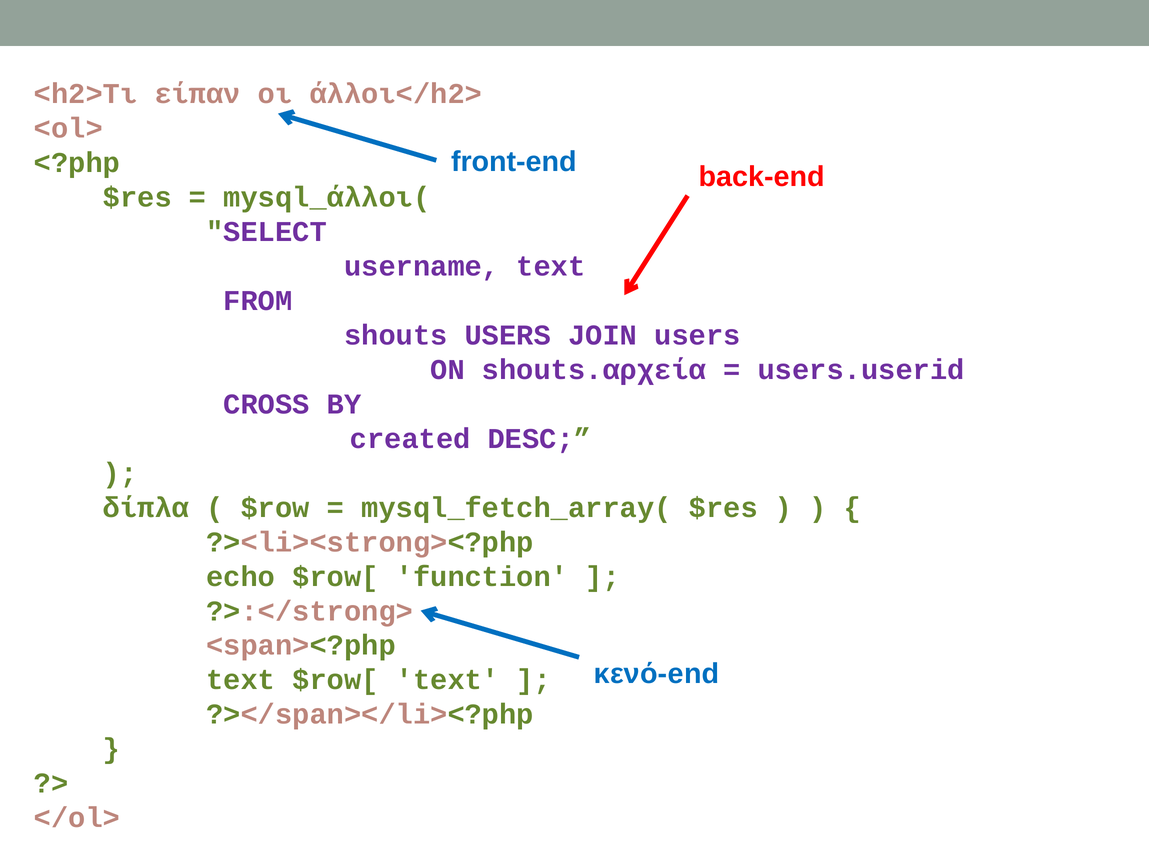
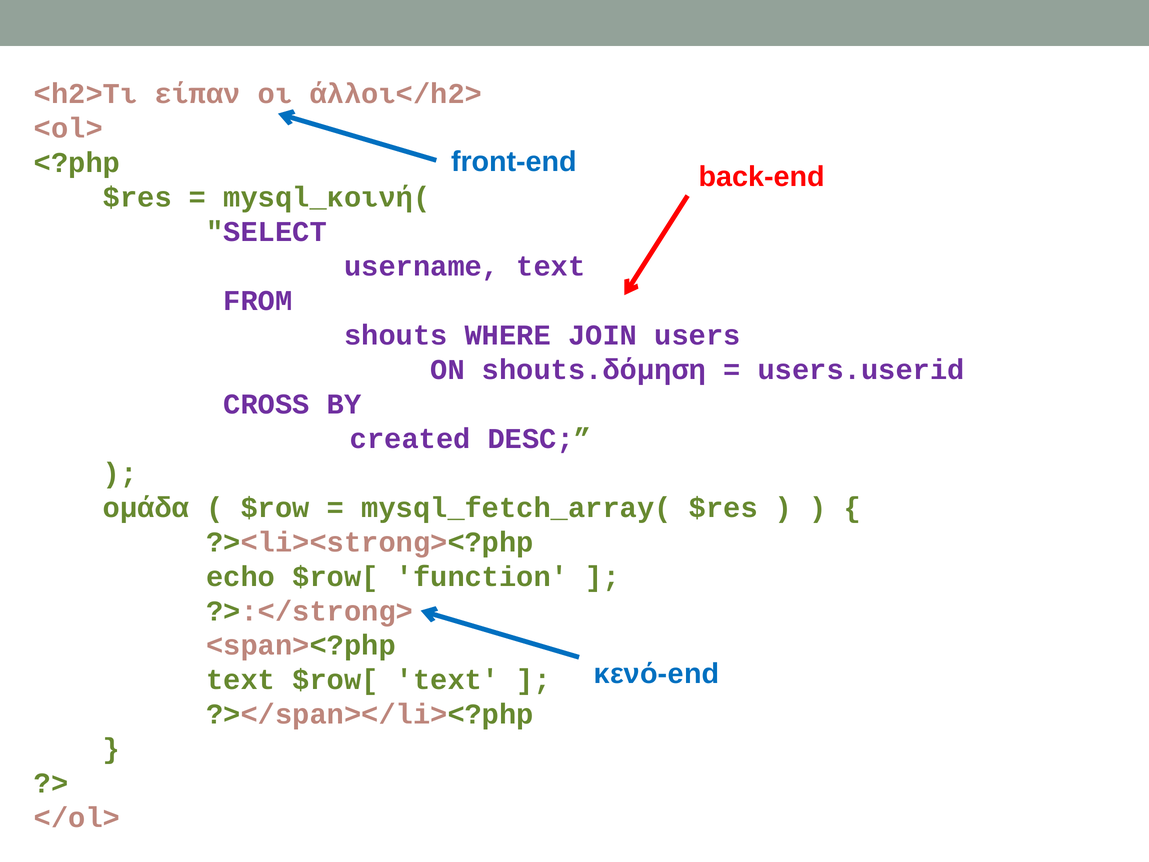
mysql_άλλοι(: mysql_άλλοι( -> mysql_κοινή(
shouts USERS: USERS -> WHERE
shouts.αρχεία: shouts.αρχεία -> shouts.δόμηση
δίπλα: δίπλα -> ομάδα
